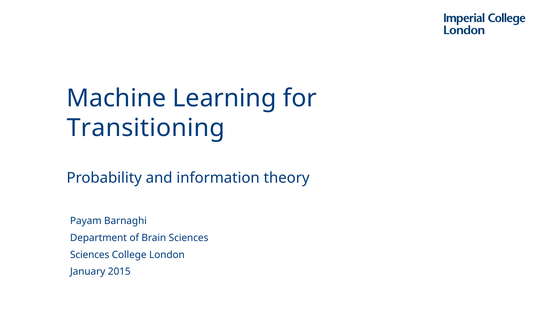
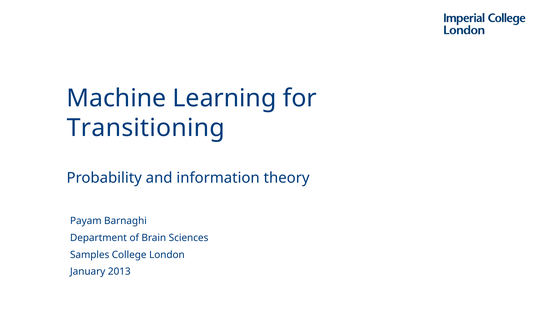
Sciences at (90, 255): Sciences -> Samples
2015: 2015 -> 2013
